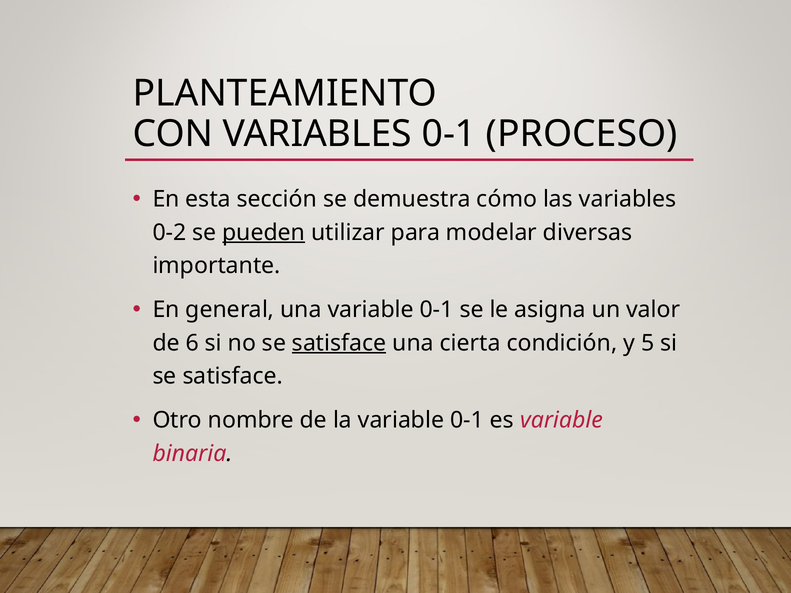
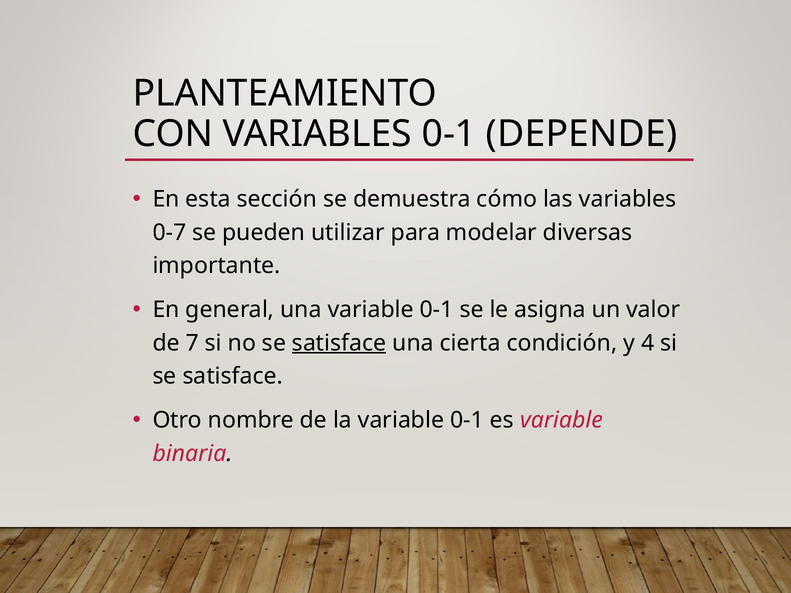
PROCESO: PROCESO -> DEPENDE
0-2: 0-2 -> 0-7
pueden underline: present -> none
6: 6 -> 7
5: 5 -> 4
